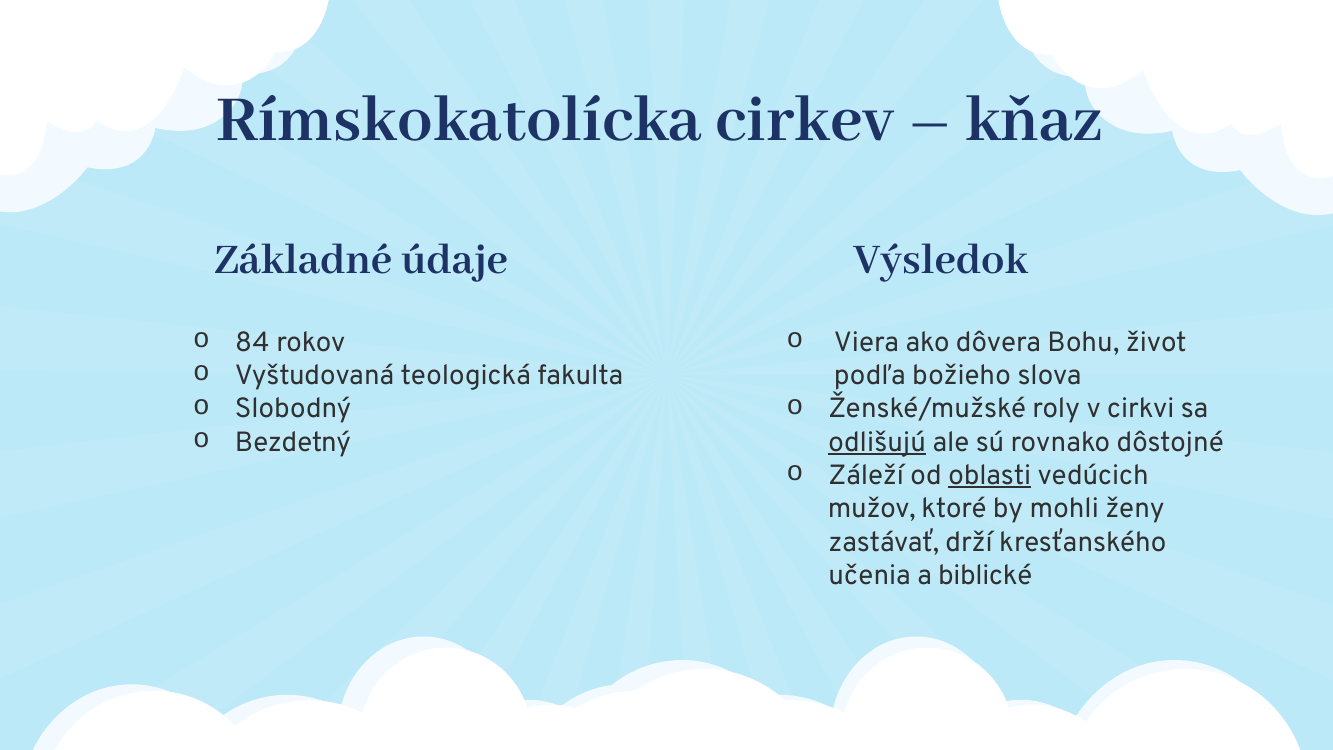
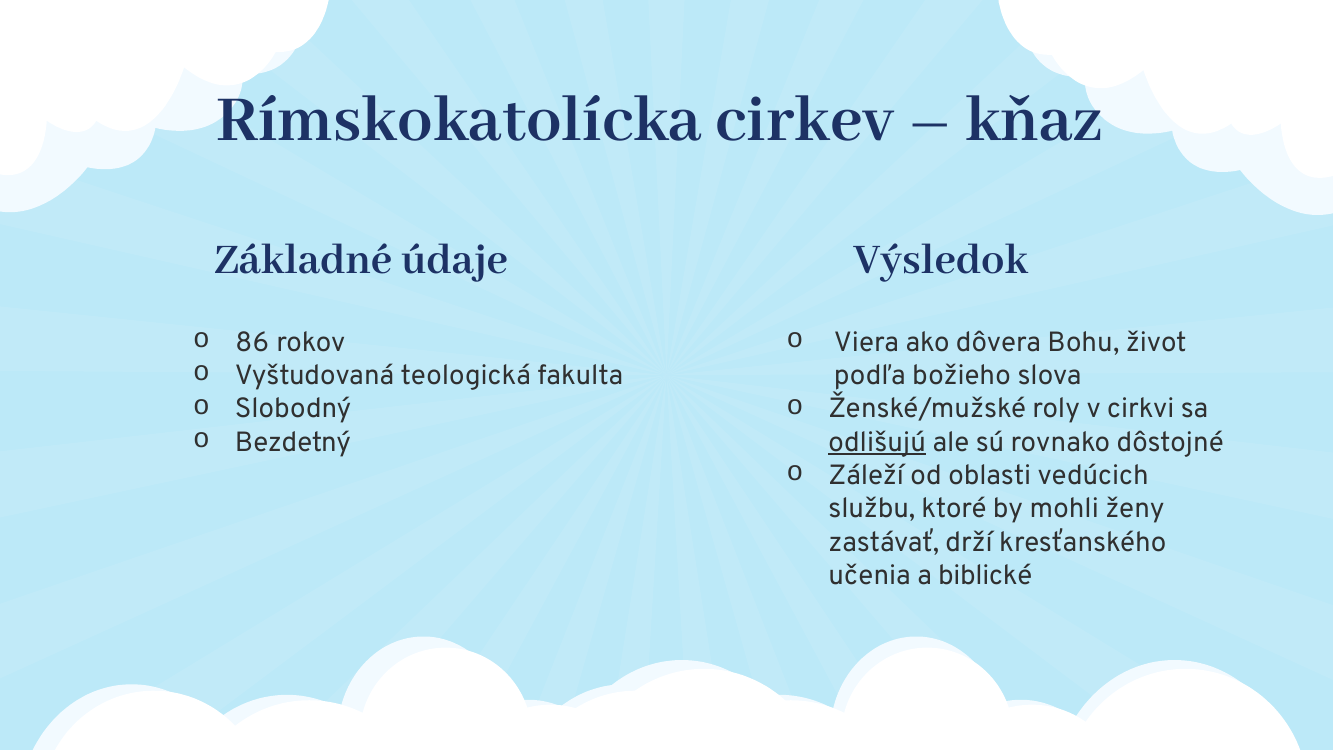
84: 84 -> 86
oblasti underline: present -> none
mužov: mužov -> službu
